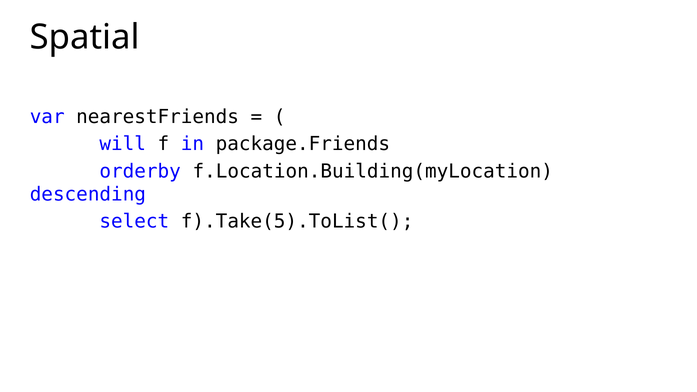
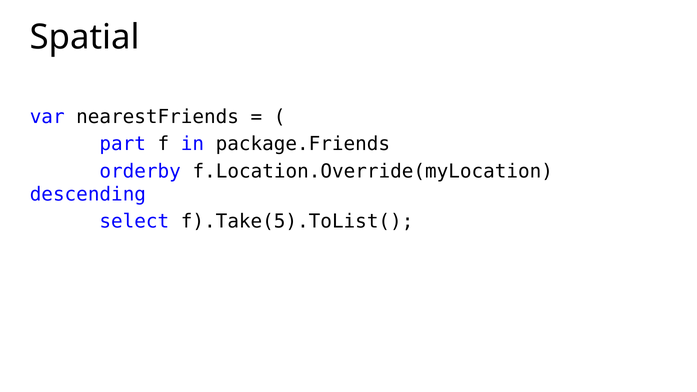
will: will -> part
f.Location.Building(myLocation: f.Location.Building(myLocation -> f.Location.Override(myLocation
